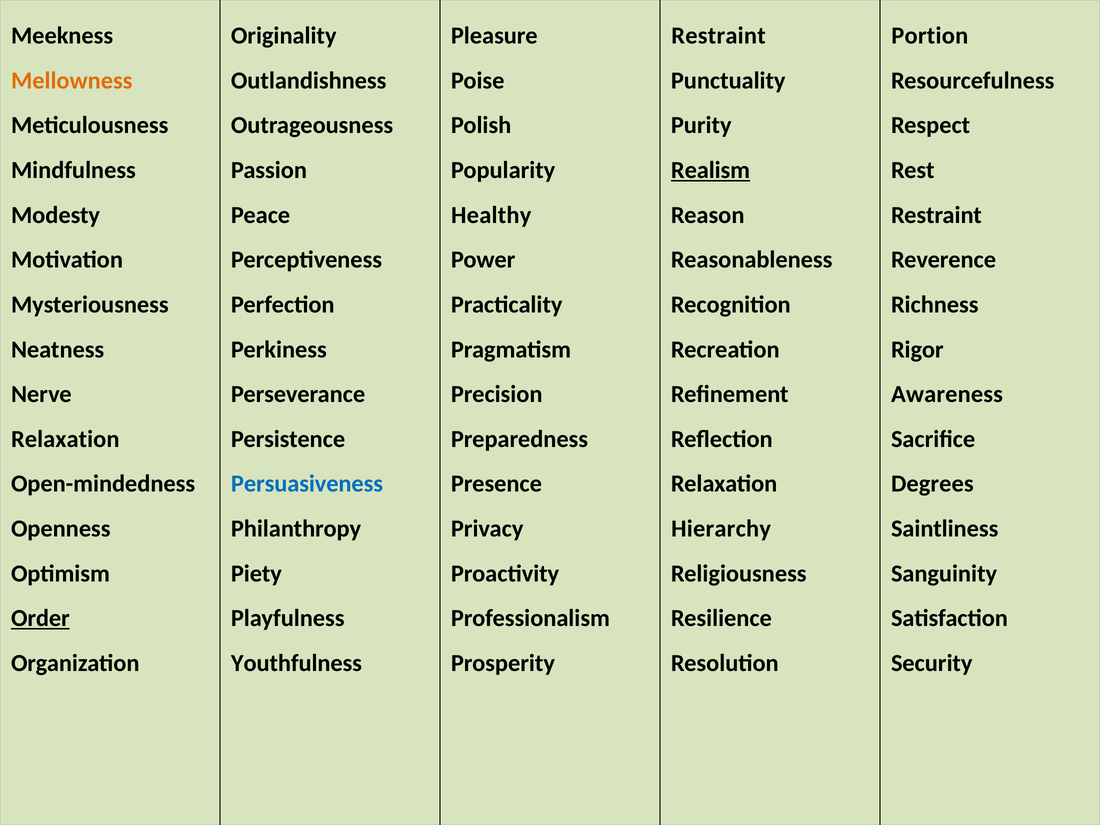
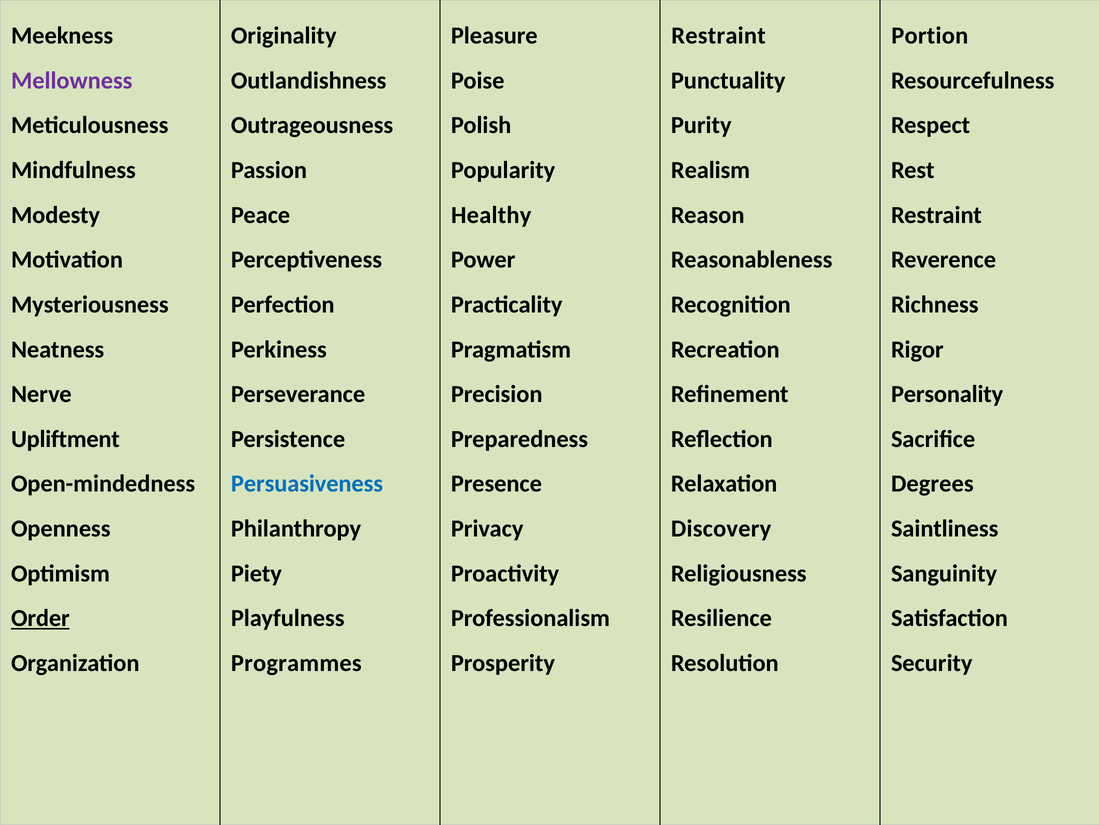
Mellowness colour: orange -> purple
Realism underline: present -> none
Awareness: Awareness -> Personality
Relaxation at (65, 439): Relaxation -> Upliftment
Hierarchy: Hierarchy -> Discovery
Youthfulness: Youthfulness -> Programmes
